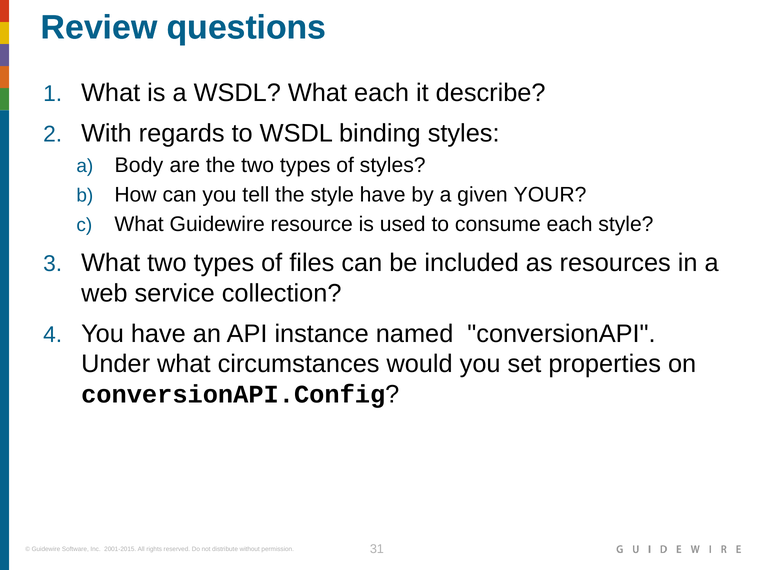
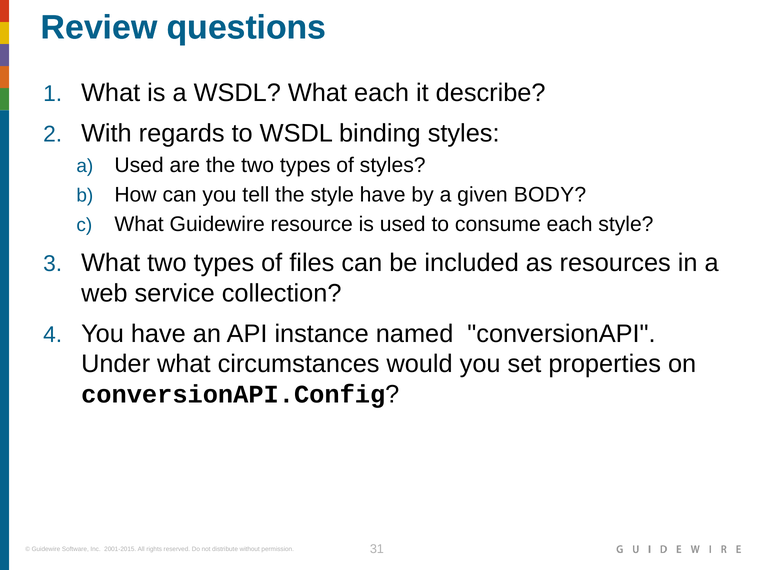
a Body: Body -> Used
YOUR: YOUR -> BODY
